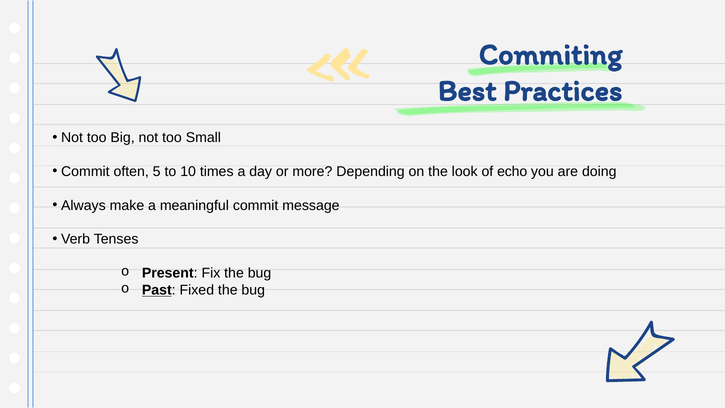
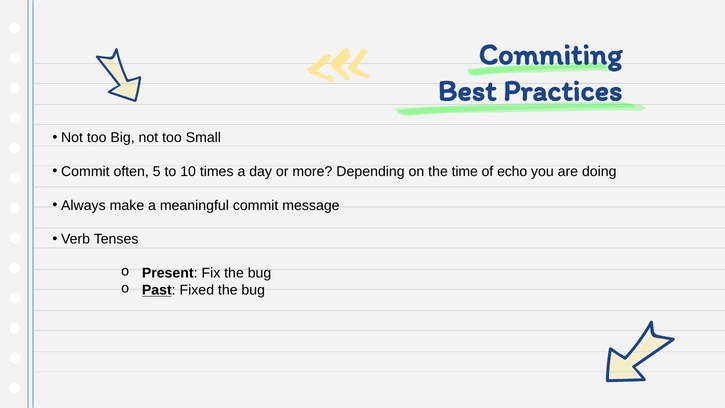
look: look -> time
